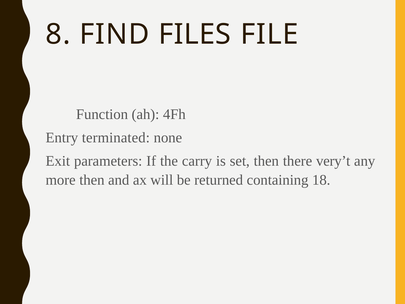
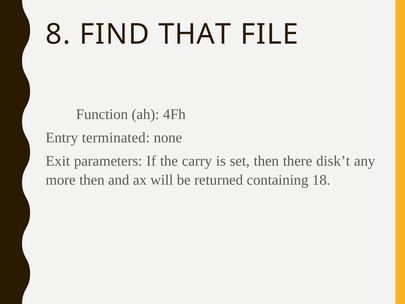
FILES: FILES -> THAT
very’t: very’t -> disk’t
